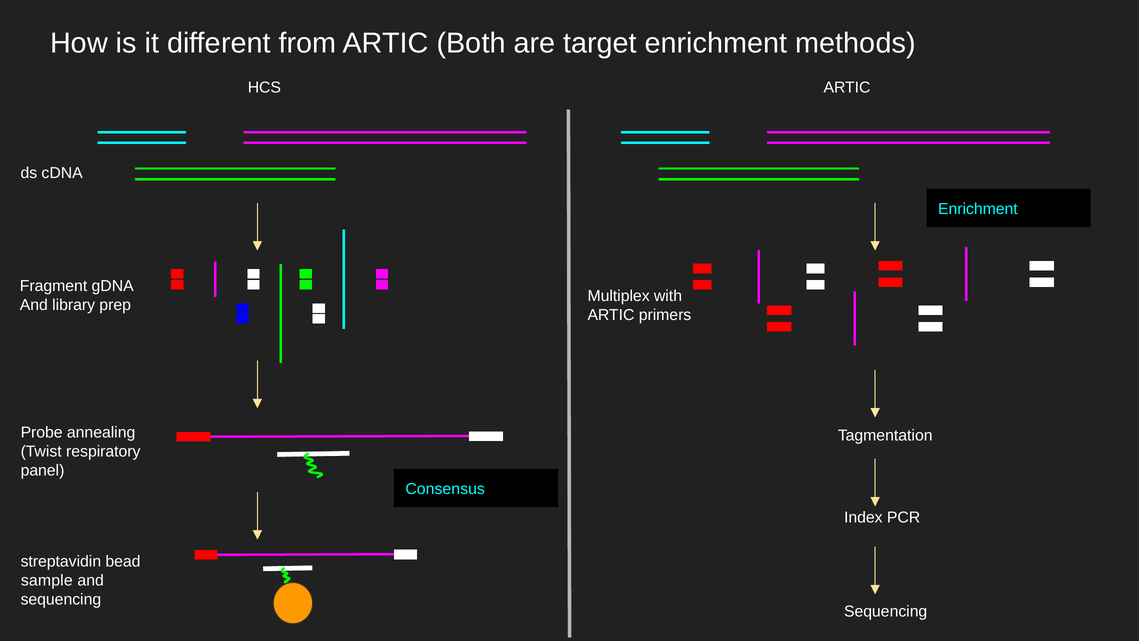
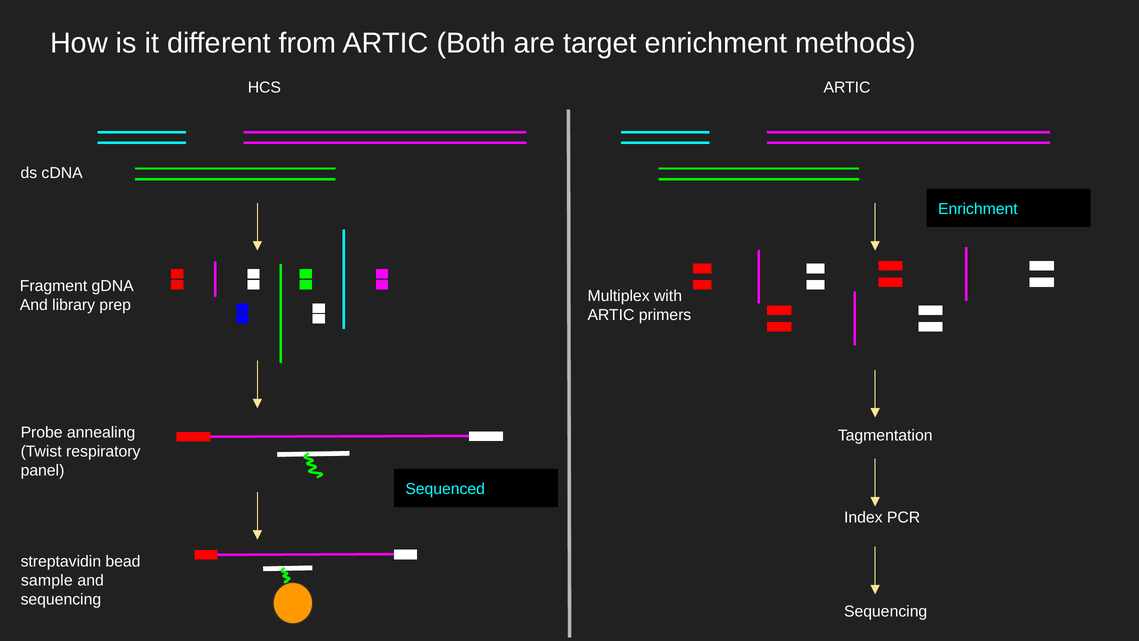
Consensus: Consensus -> Sequenced
